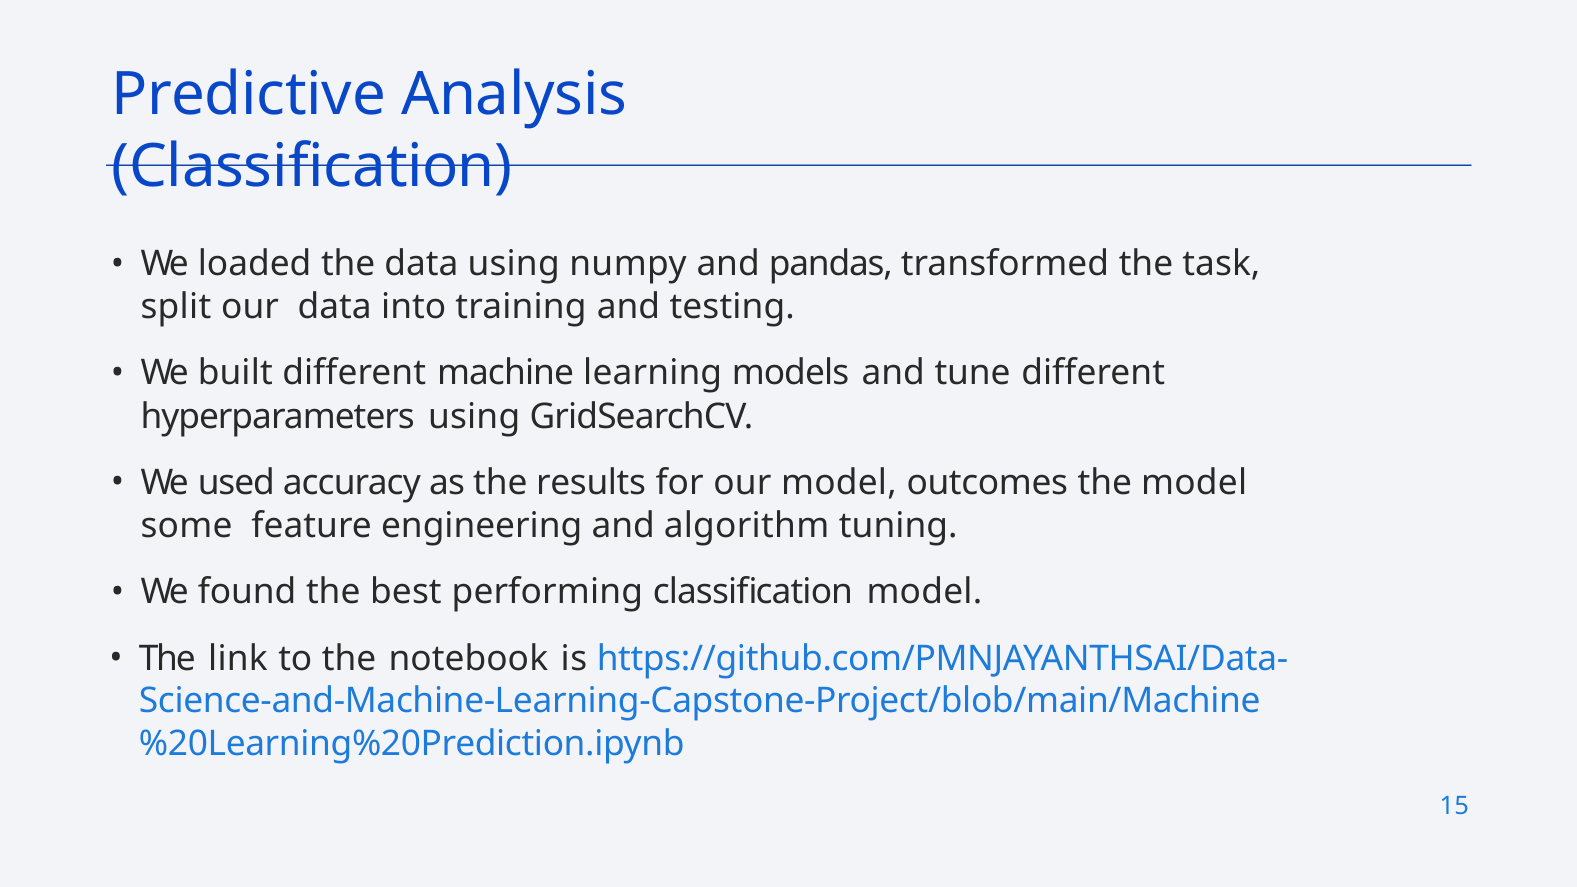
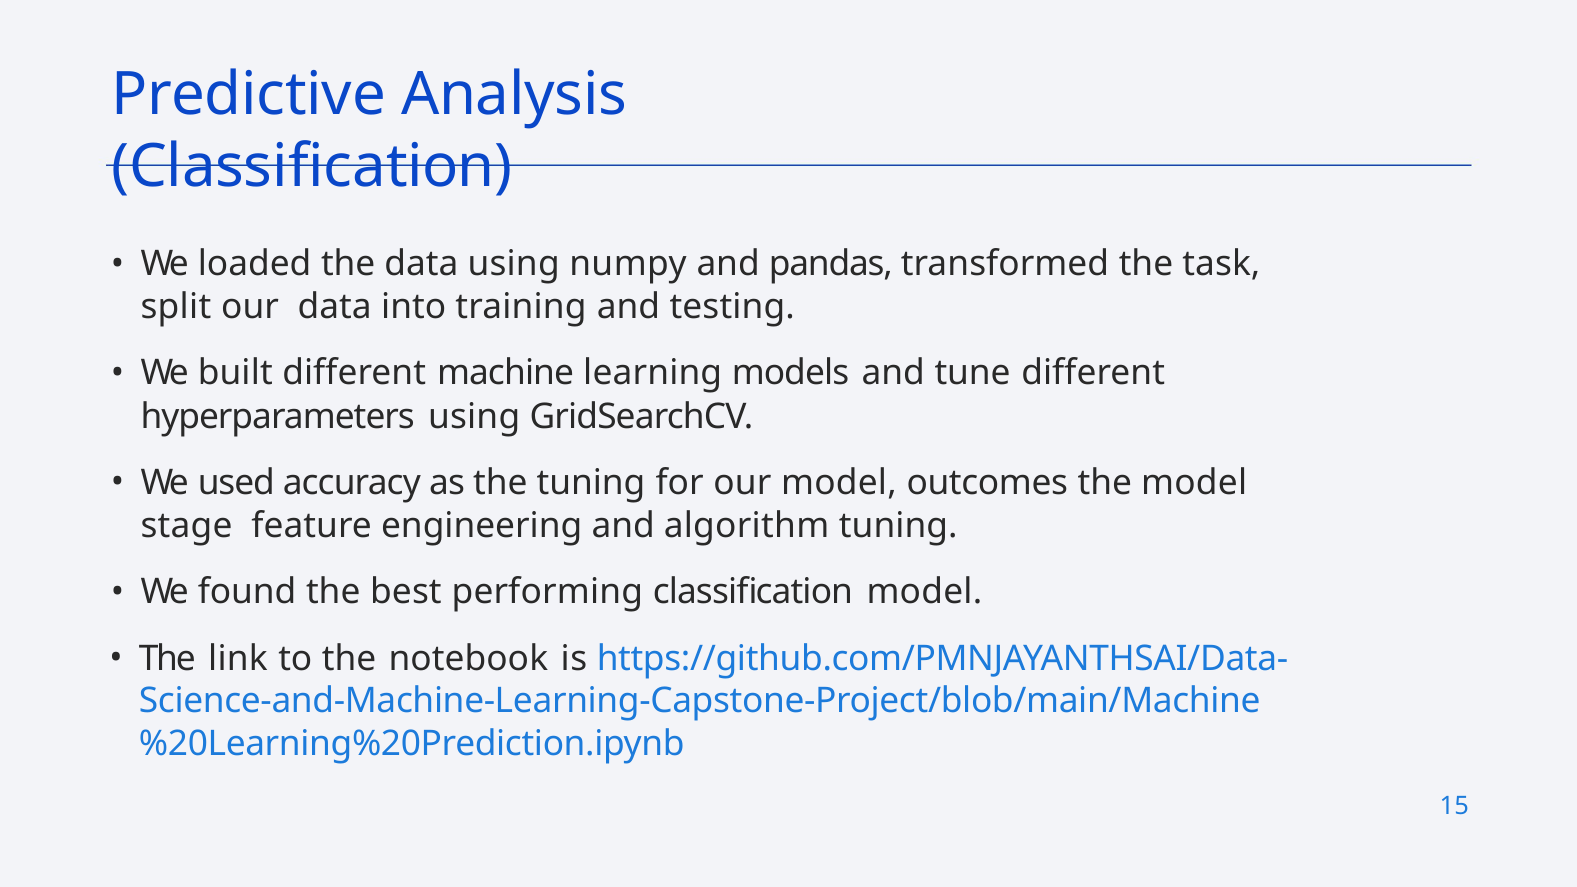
the results: results -> tuning
some: some -> stage
